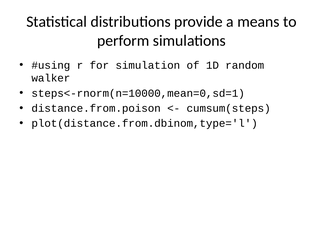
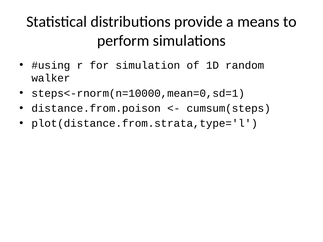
plot(distance.from.dbinom,type='l: plot(distance.from.dbinom,type='l -> plot(distance.from.strata,type='l
